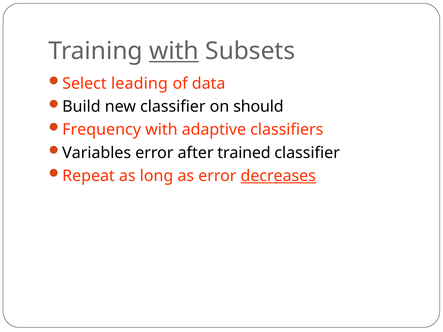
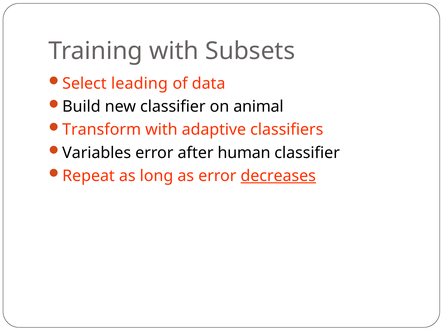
with at (174, 51) underline: present -> none
should: should -> animal
Frequency: Frequency -> Transform
trained: trained -> human
